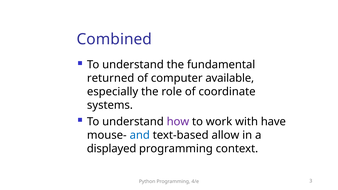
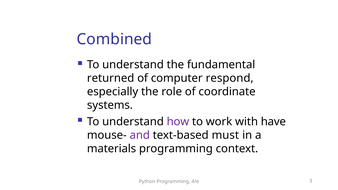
available: available -> respond
and colour: blue -> purple
allow: allow -> must
displayed: displayed -> materials
